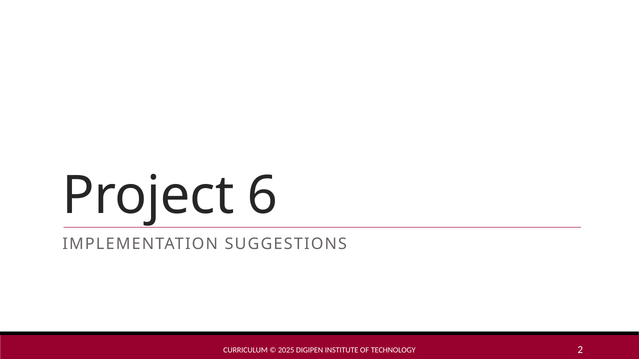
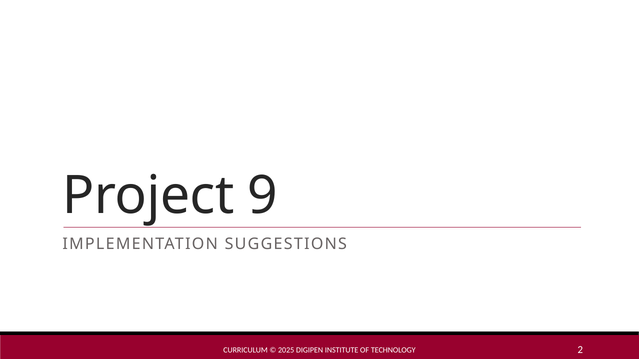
6: 6 -> 9
